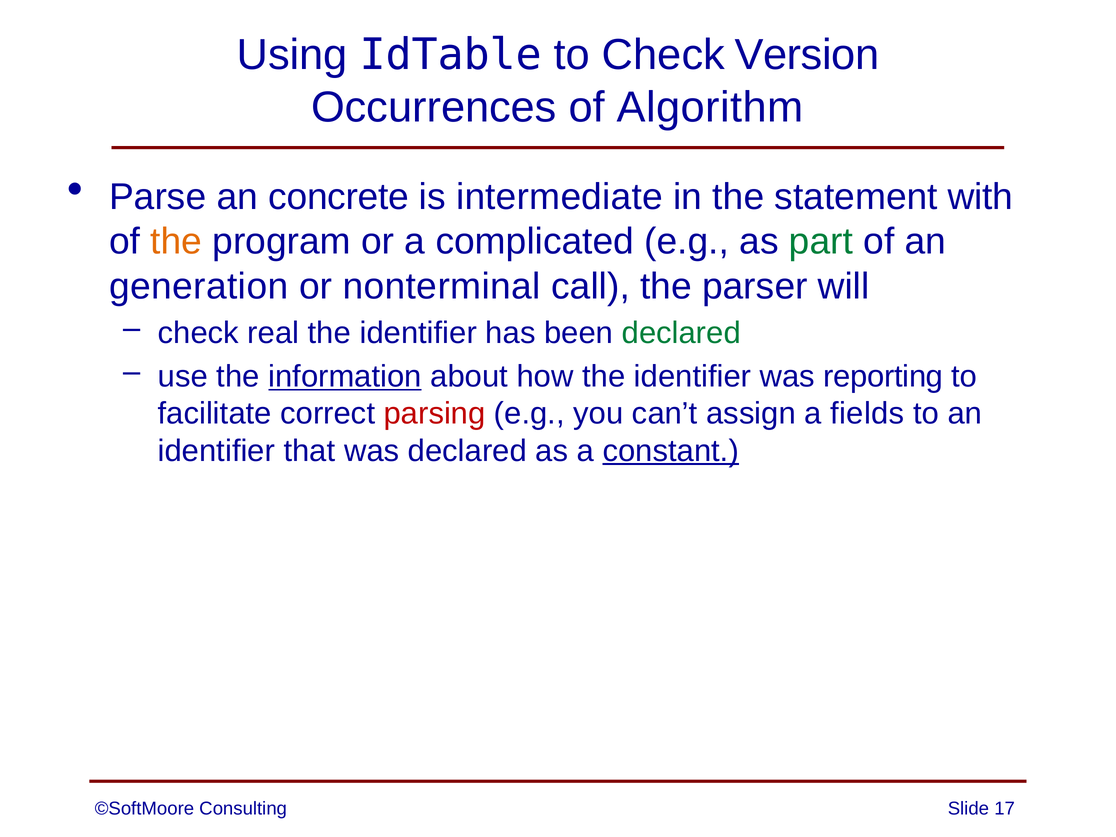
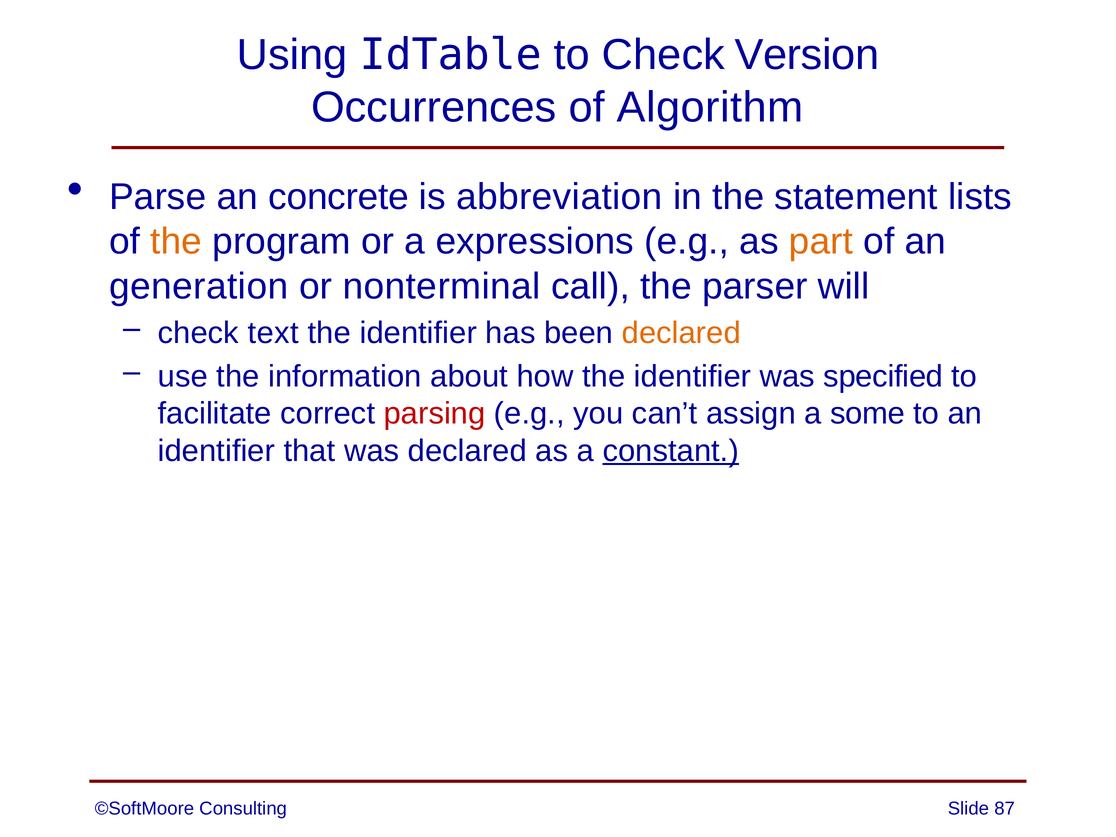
intermediate: intermediate -> abbreviation
with: with -> lists
complicated: complicated -> expressions
part colour: green -> orange
real: real -> text
declared at (681, 333) colour: green -> orange
information underline: present -> none
reporting: reporting -> specified
fields: fields -> some
17: 17 -> 87
